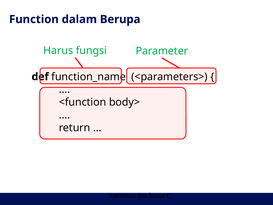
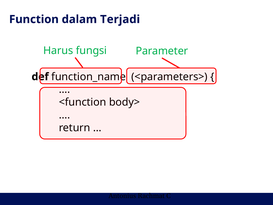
Berupa: Berupa -> Terjadi
